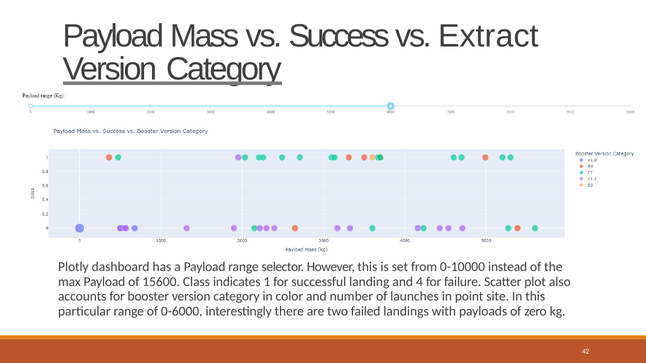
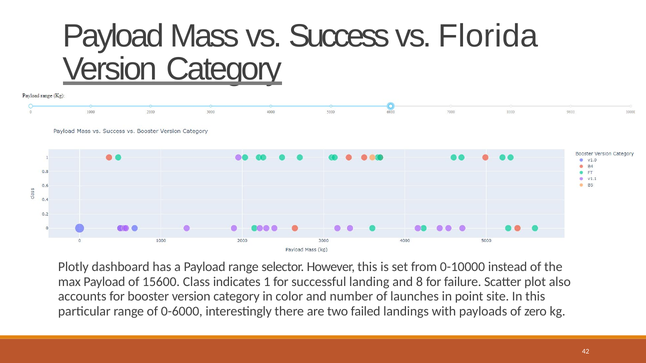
Extract: Extract -> Florida
4: 4 -> 8
